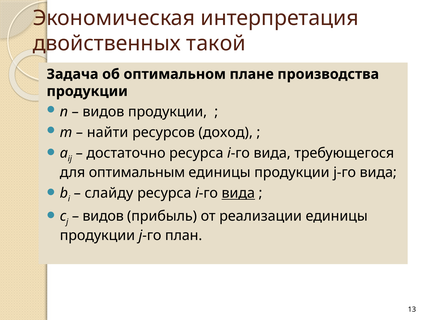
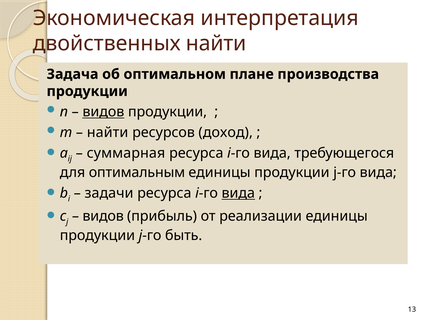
двойственных такой: такой -> найти
видов at (103, 112) underline: none -> present
достаточно: достаточно -> суммарная
слайду: слайду -> задачи
план: план -> быть
